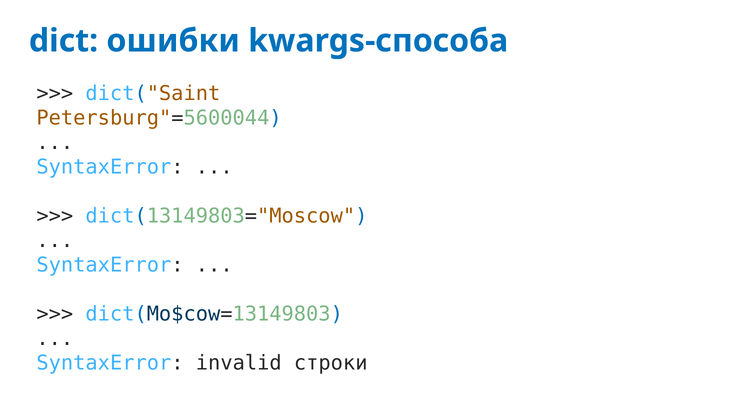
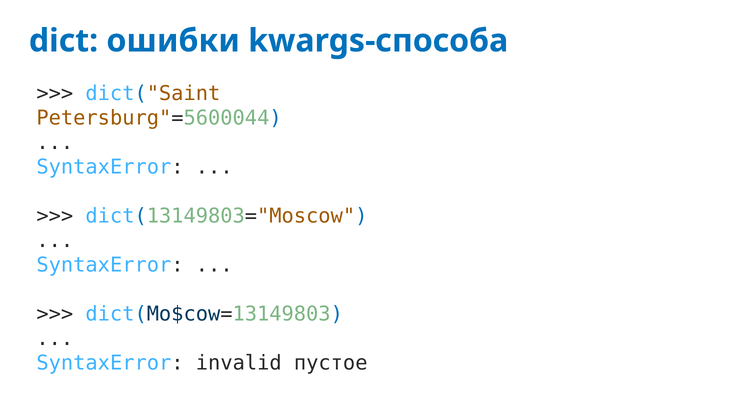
строки: строки -> пустое
